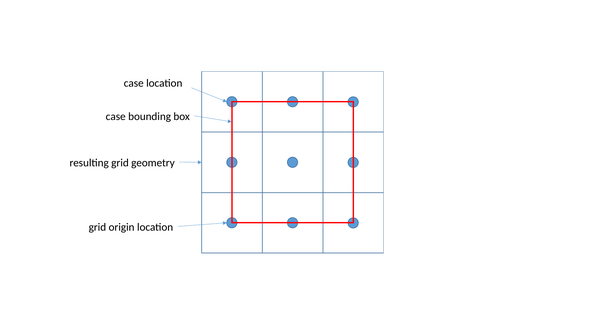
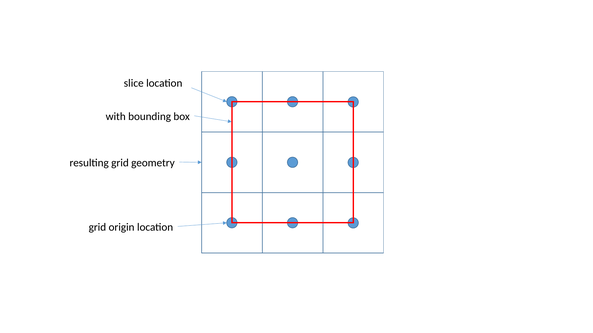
case at (134, 83): case -> slice
case at (116, 117): case -> with
